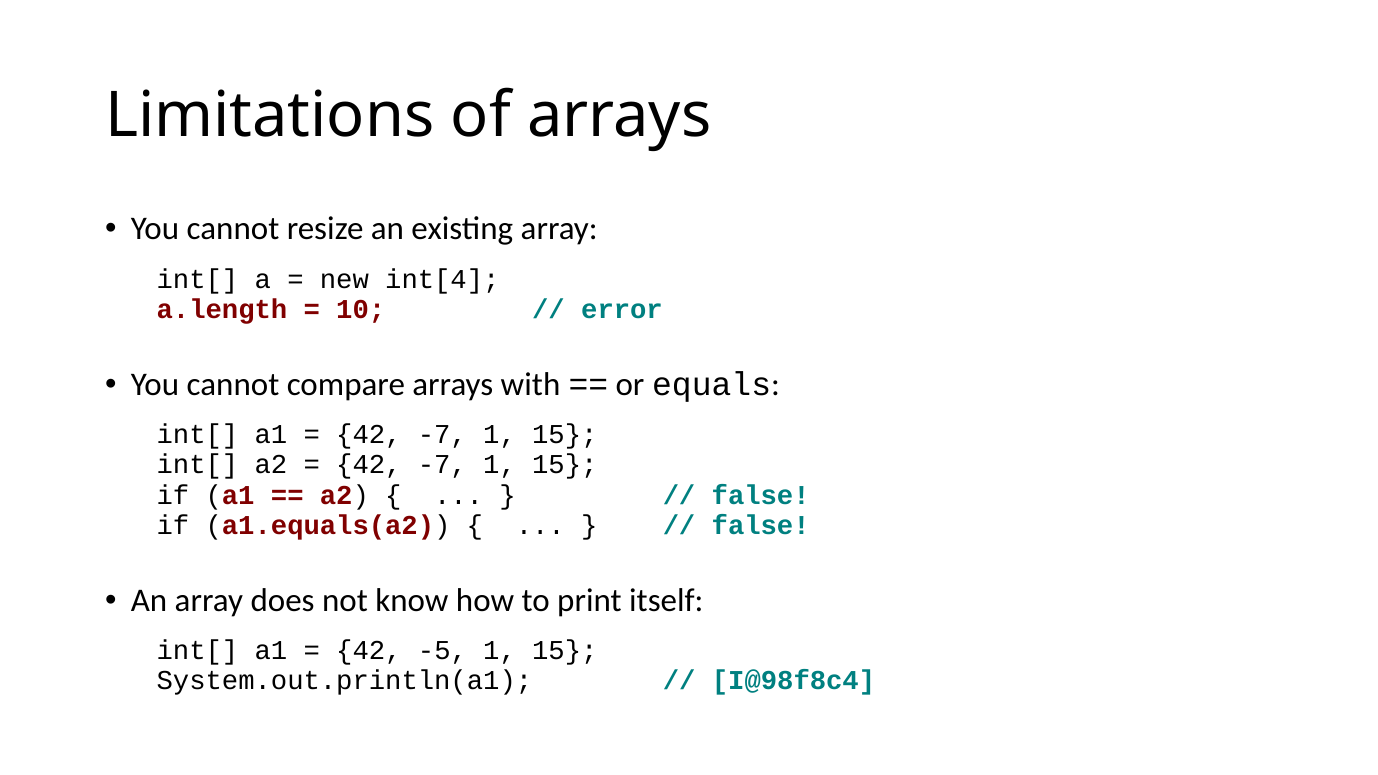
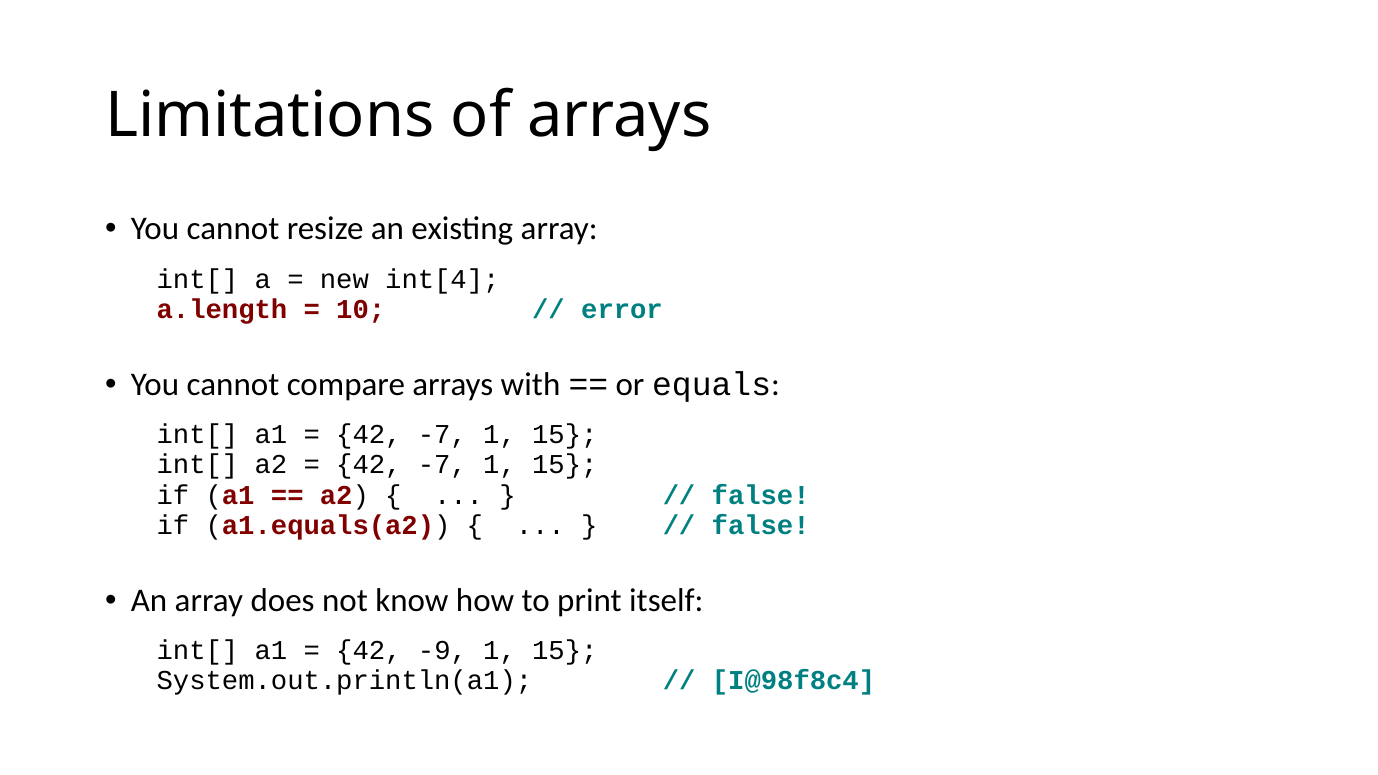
-5: -5 -> -9
